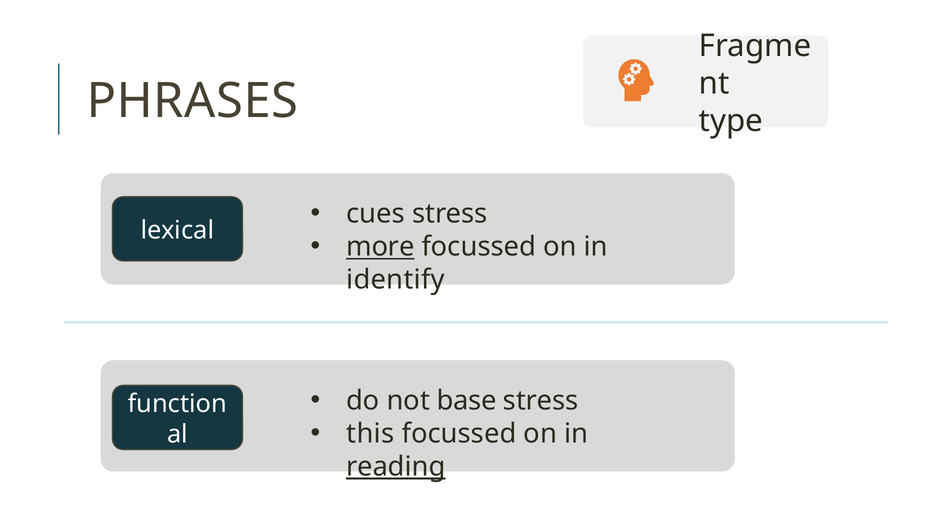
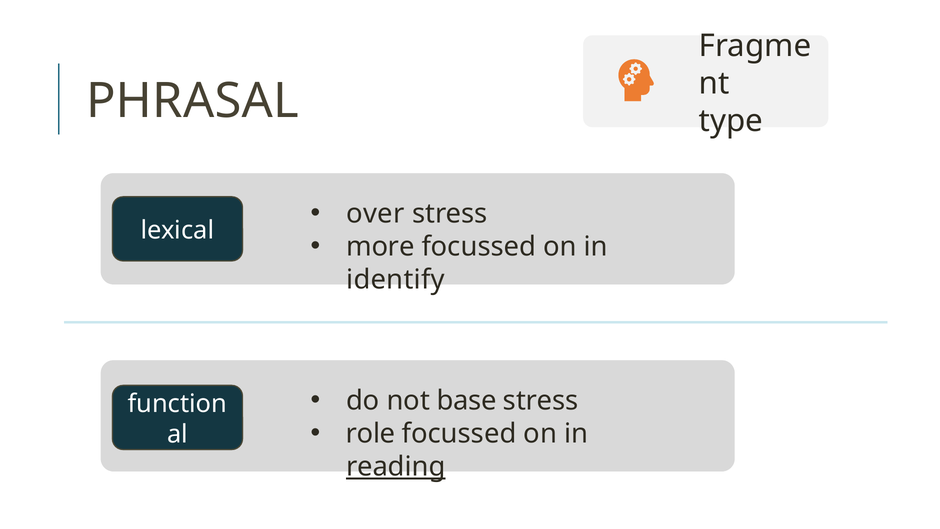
PHRASES: PHRASES -> PHRASAL
cues: cues -> over
more underline: present -> none
this: this -> role
